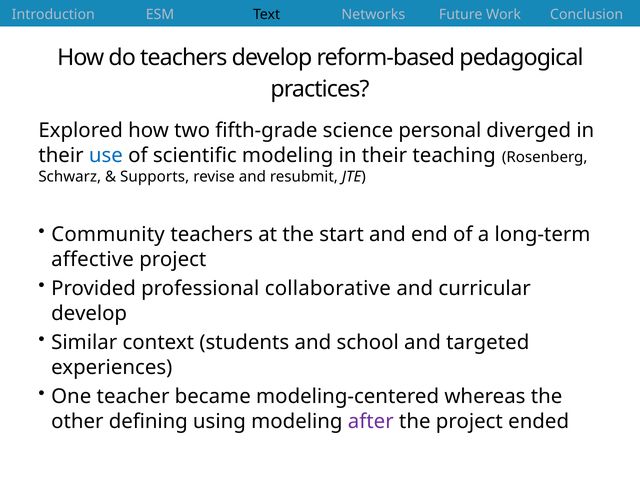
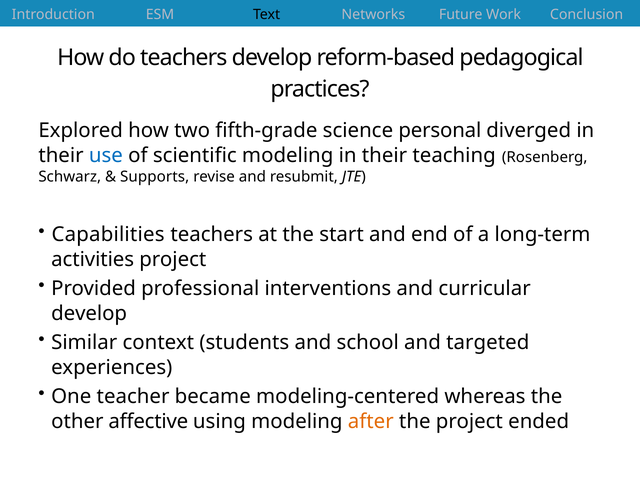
Community: Community -> Capabilities
affective: affective -> activities
collaborative: collaborative -> interventions
defining: defining -> affective
after colour: purple -> orange
